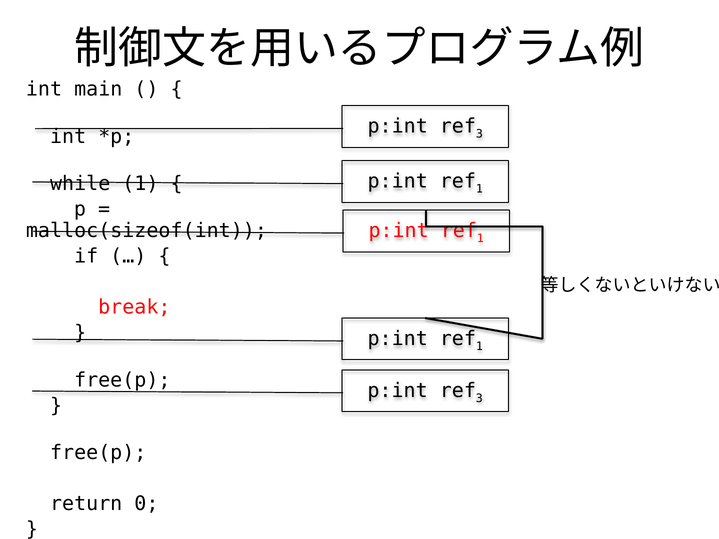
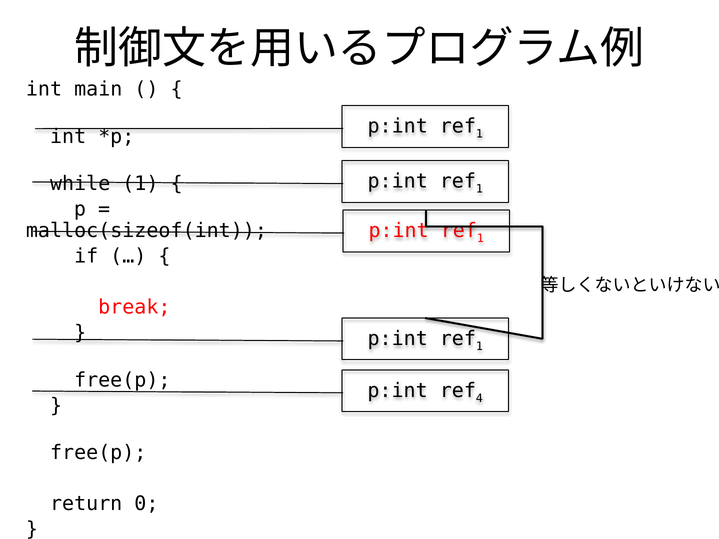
3 at (479, 134): 3 -> 1
3 at (479, 398): 3 -> 4
